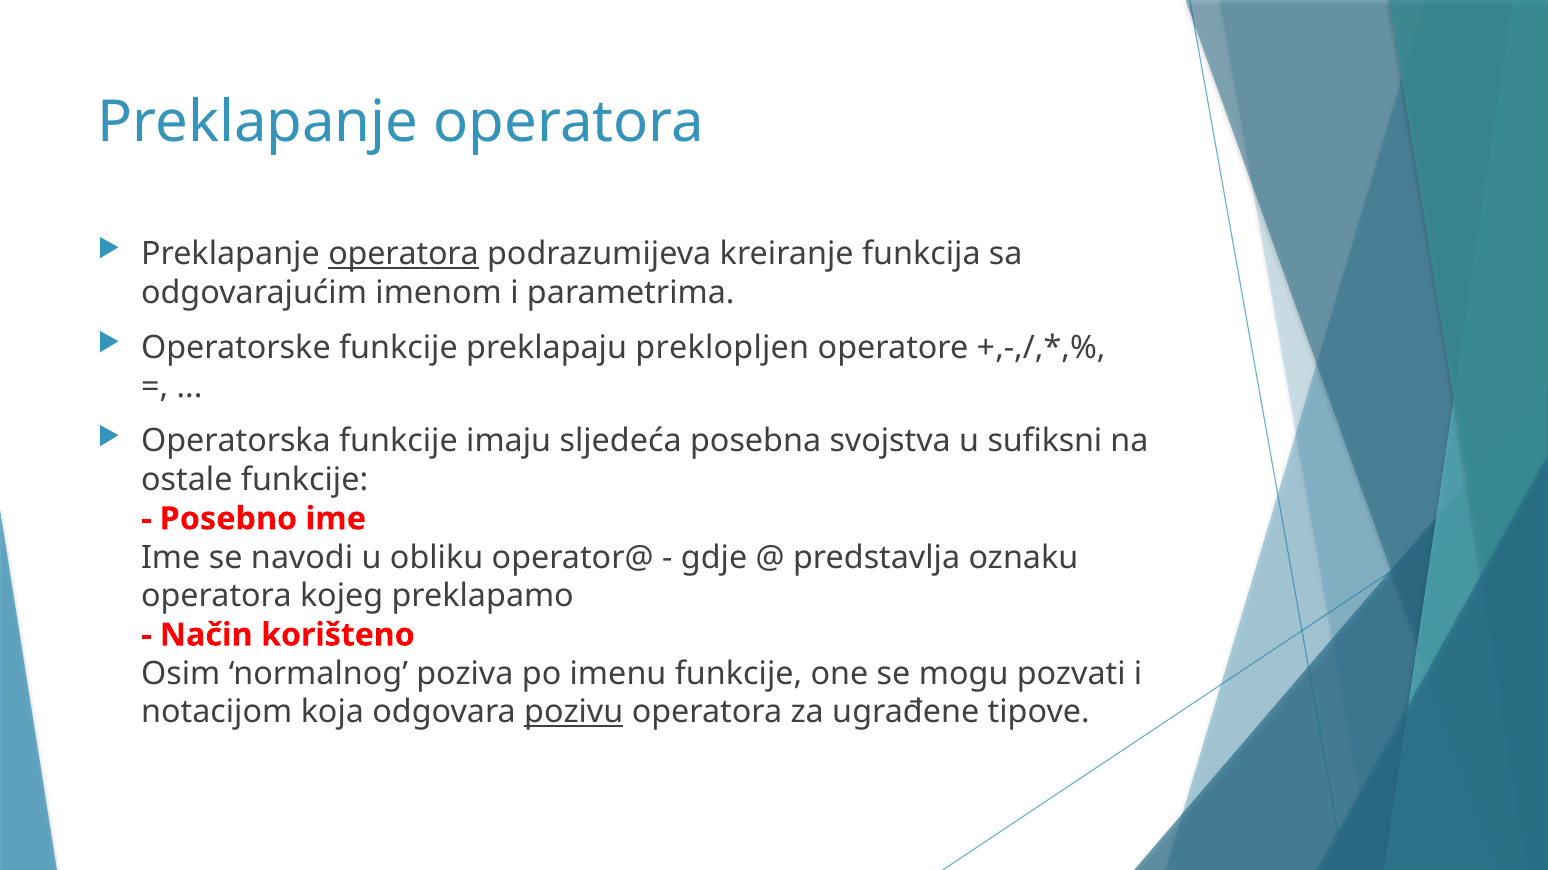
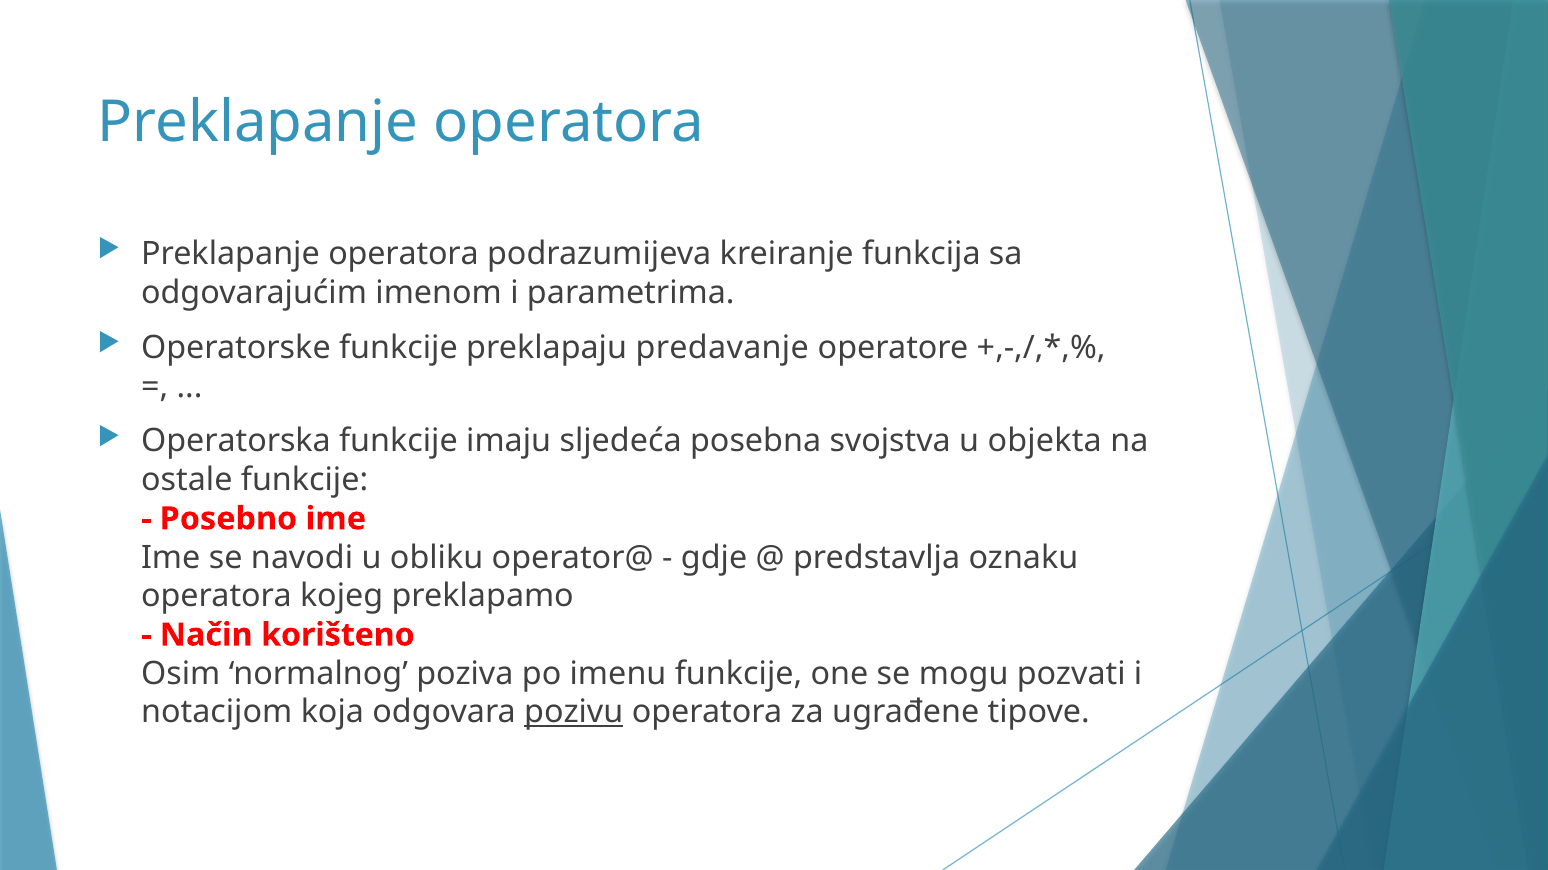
operatora at (404, 254) underline: present -> none
preklopljen: preklopljen -> predavanje
sufiksni: sufiksni -> objekta
